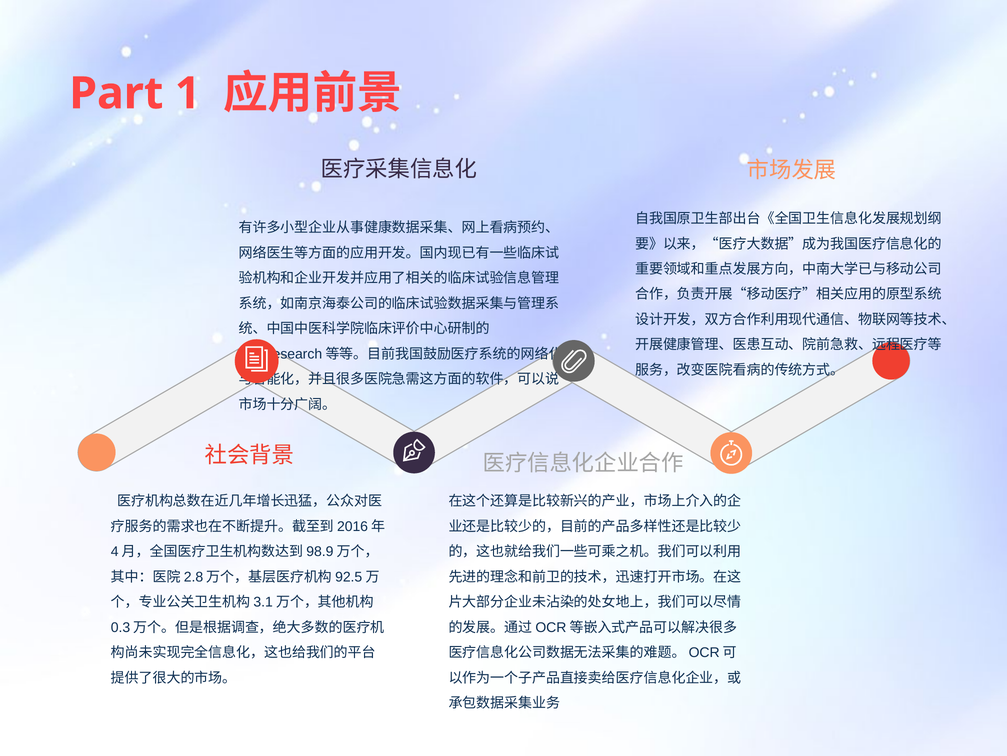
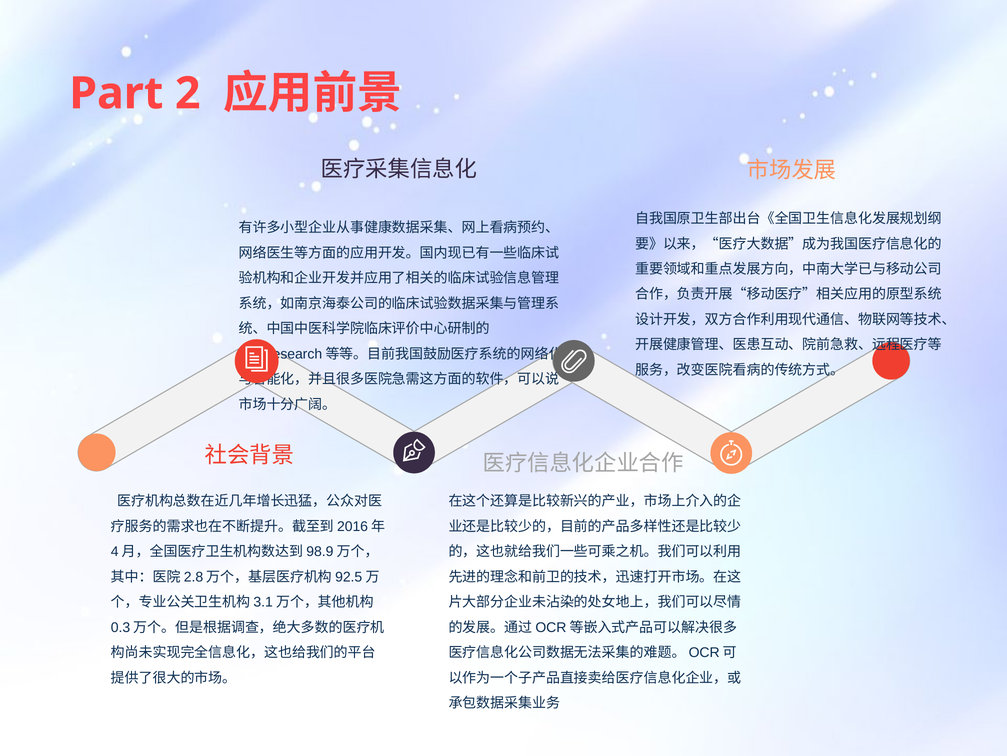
1: 1 -> 2
